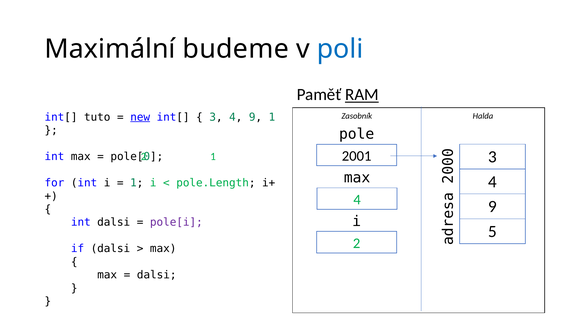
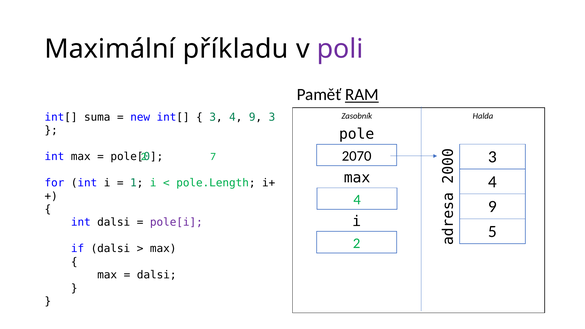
budeme: budeme -> příkladu
poli colour: blue -> purple
tuto: tuto -> suma
new underline: present -> none
9 1: 1 -> 3
2001: 2001 -> 2070
1 at (213, 157): 1 -> 7
